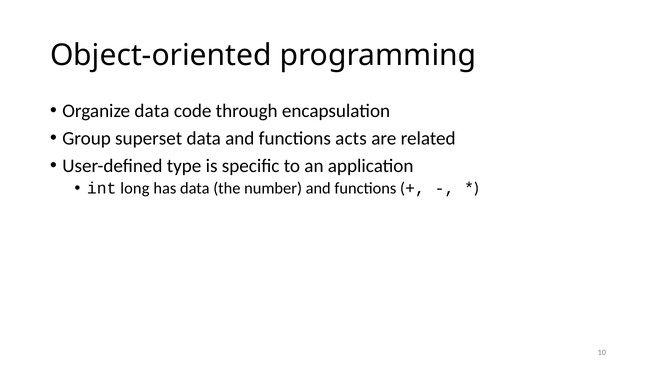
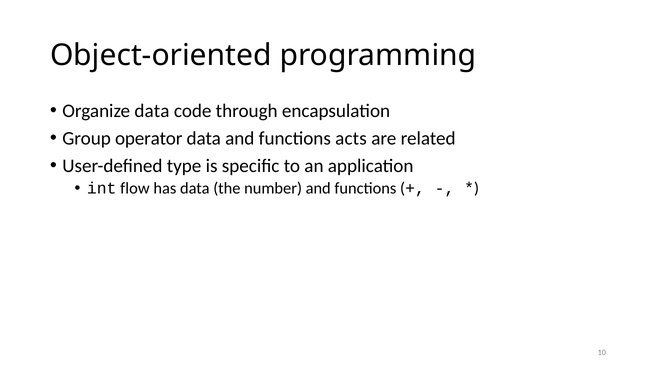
superset: superset -> operator
long: long -> flow
